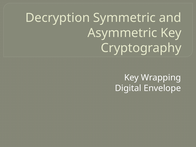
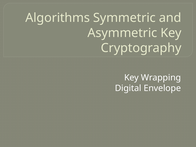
Decryption: Decryption -> Algorithms
